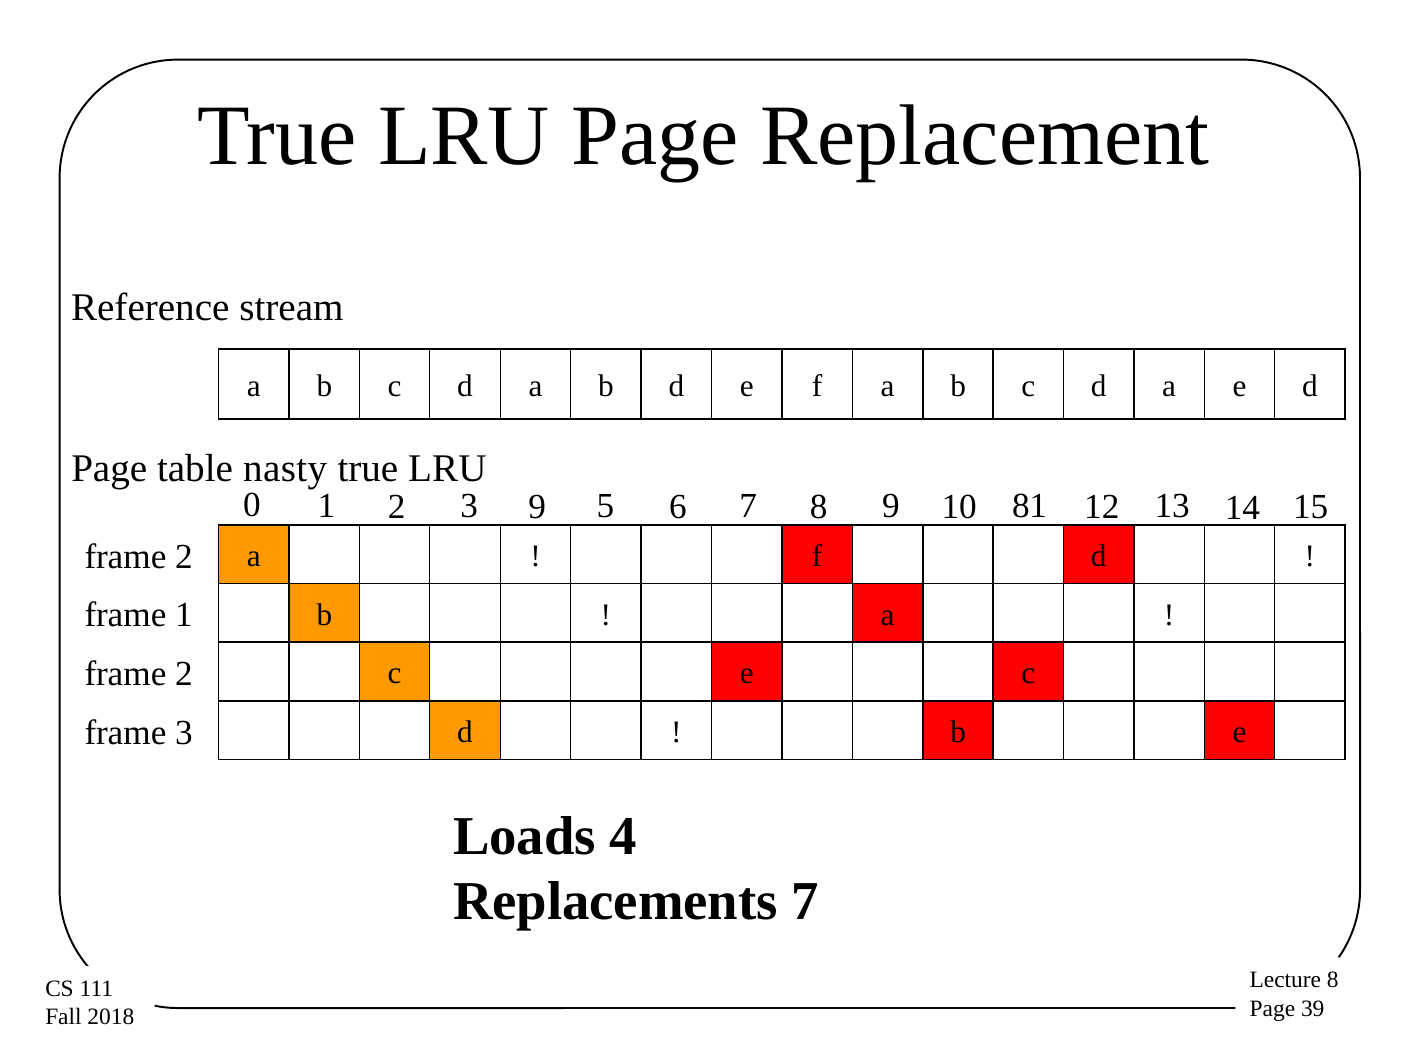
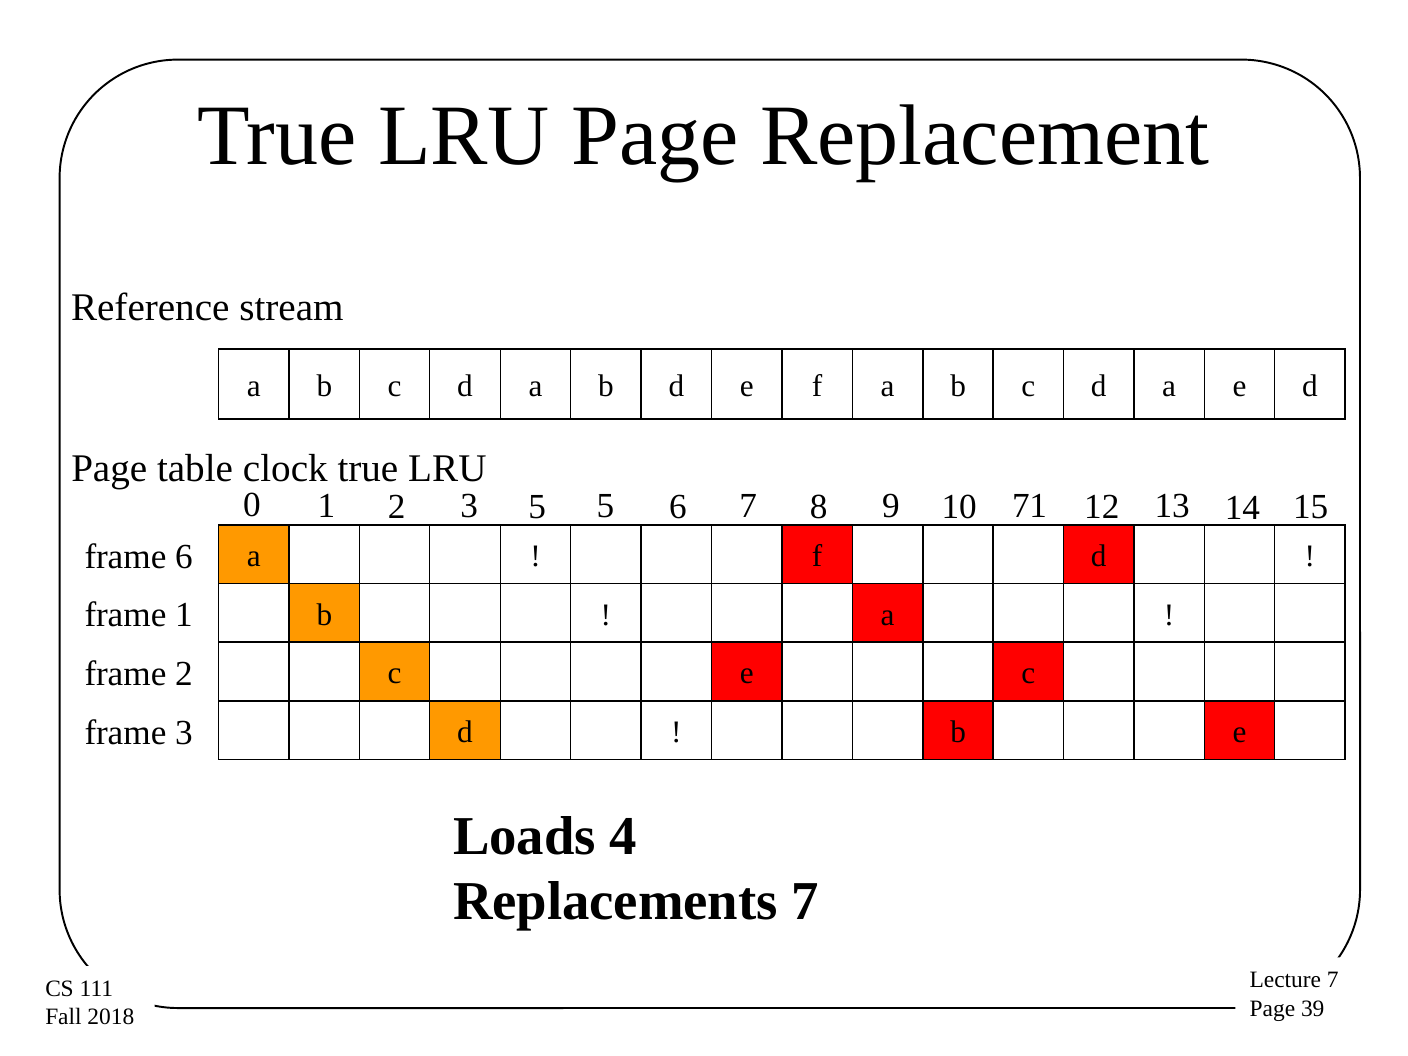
nasty: nasty -> clock
3 9: 9 -> 5
81: 81 -> 71
2 at (184, 557): 2 -> 6
8 at (1333, 980): 8 -> 7
